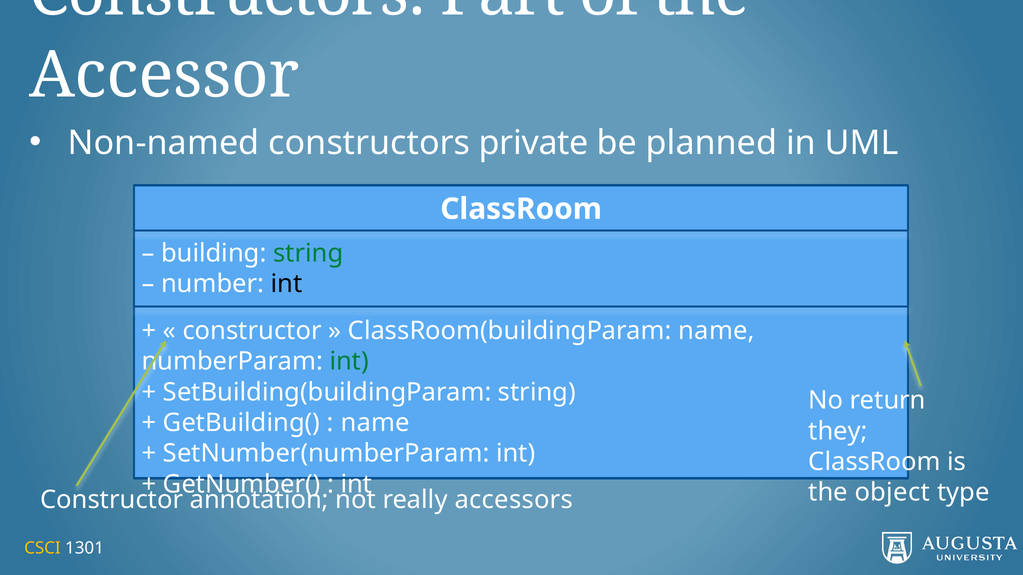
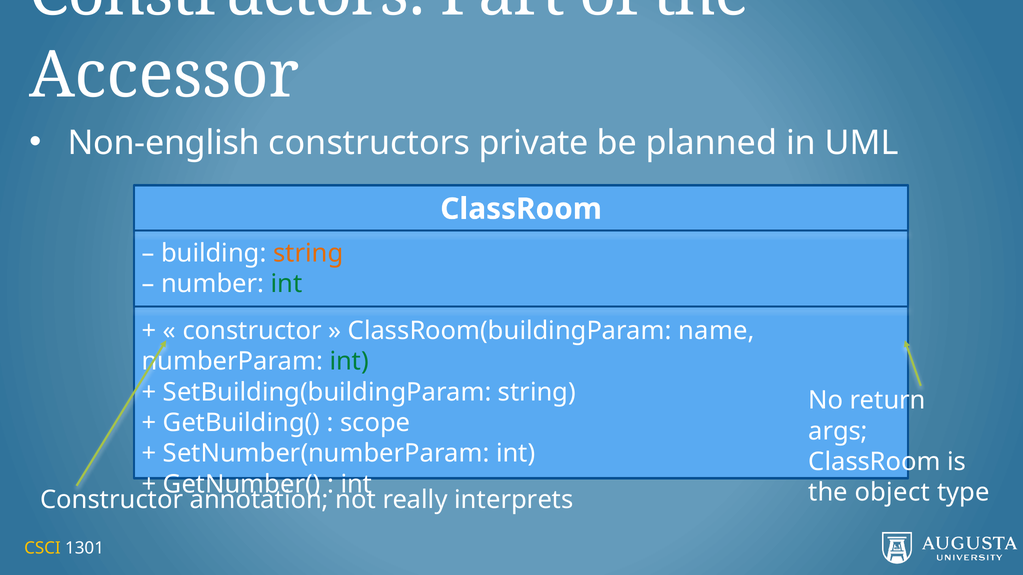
Non-named: Non-named -> Non-english
string at (308, 253) colour: green -> orange
int at (287, 284) colour: black -> green
name at (375, 423): name -> scope
they: they -> args
accessors: accessors -> interprets
